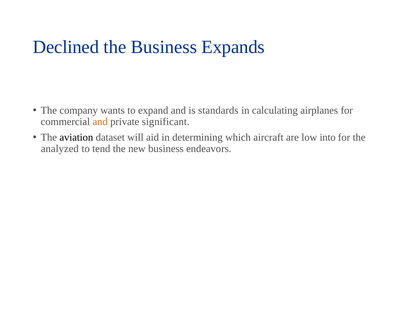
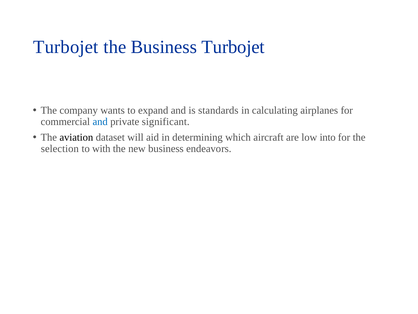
Declined at (66, 47): Declined -> Turbojet
Business Expands: Expands -> Turbojet
and at (100, 121) colour: orange -> blue
analyzed: analyzed -> selection
tend: tend -> with
